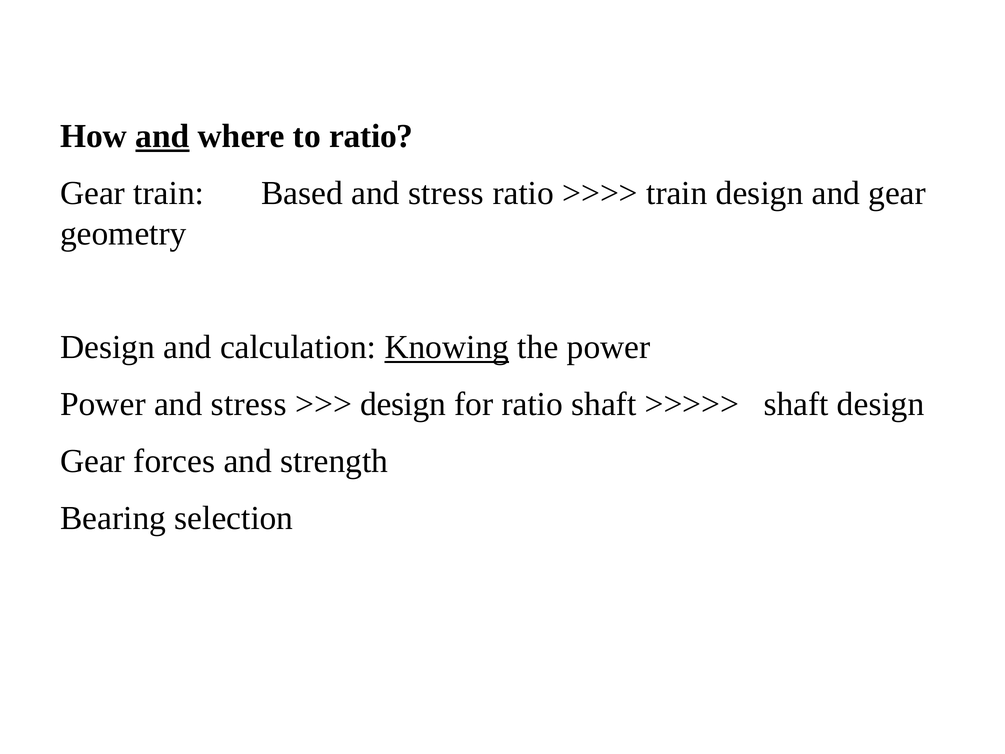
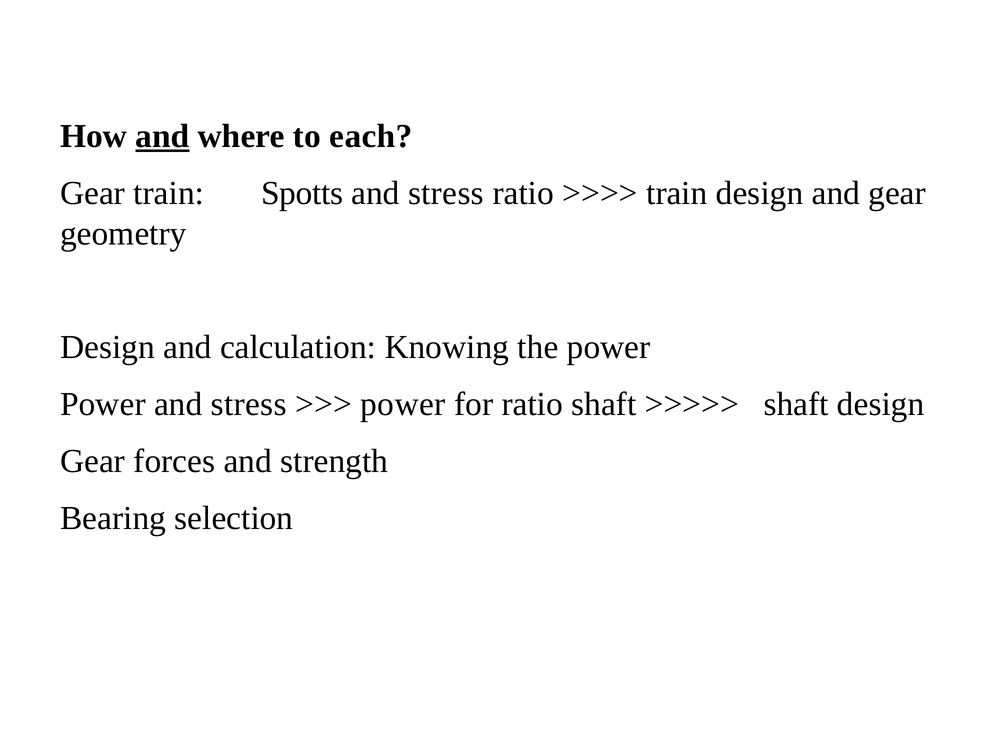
to ratio: ratio -> each
Based: Based -> Spotts
Knowing underline: present -> none
design at (403, 404): design -> power
